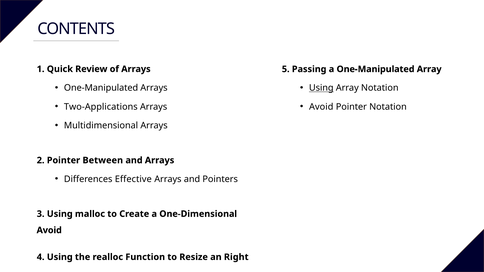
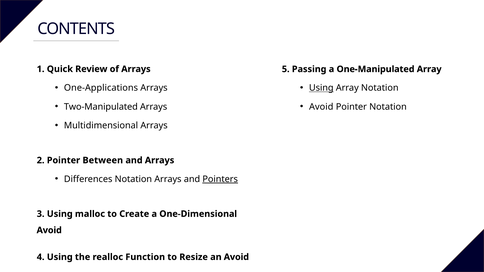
One-Manipulated at (101, 88): One-Manipulated -> One-Applications
Two-Applications: Two-Applications -> Two-Manipulated
Differences Effective: Effective -> Notation
Pointers underline: none -> present
an Right: Right -> Avoid
